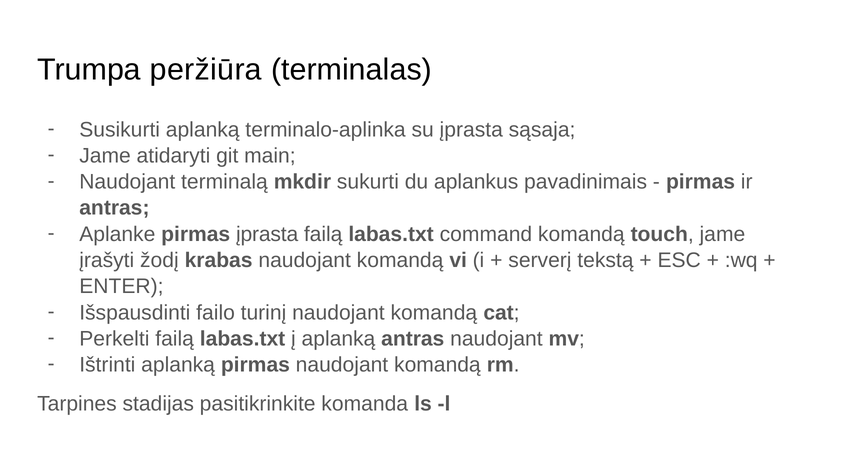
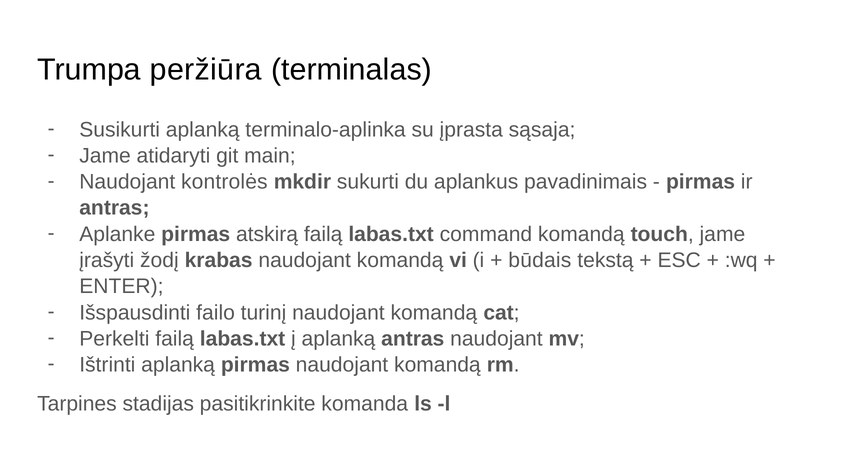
terminalą: terminalą -> kontrolės
pirmas įprasta: įprasta -> atskirą
serverį: serverį -> būdais
